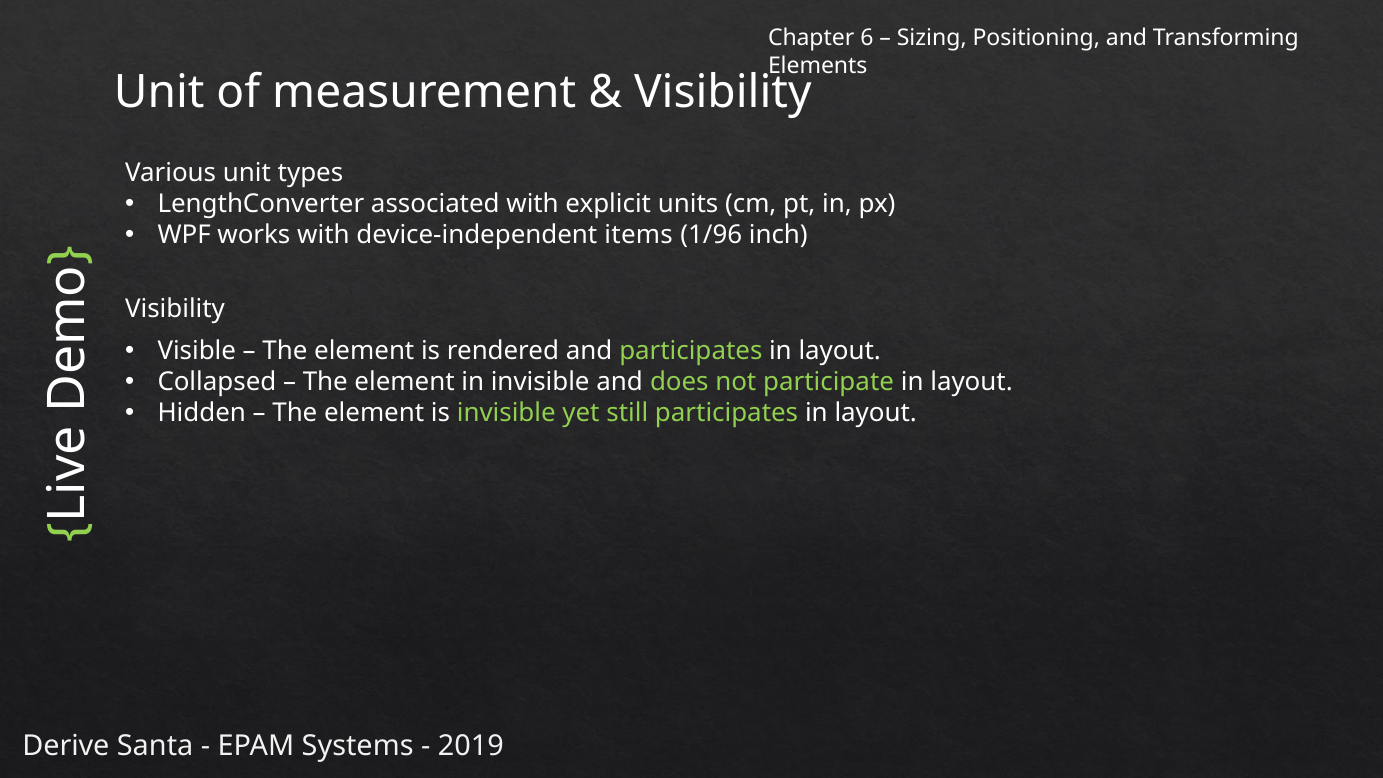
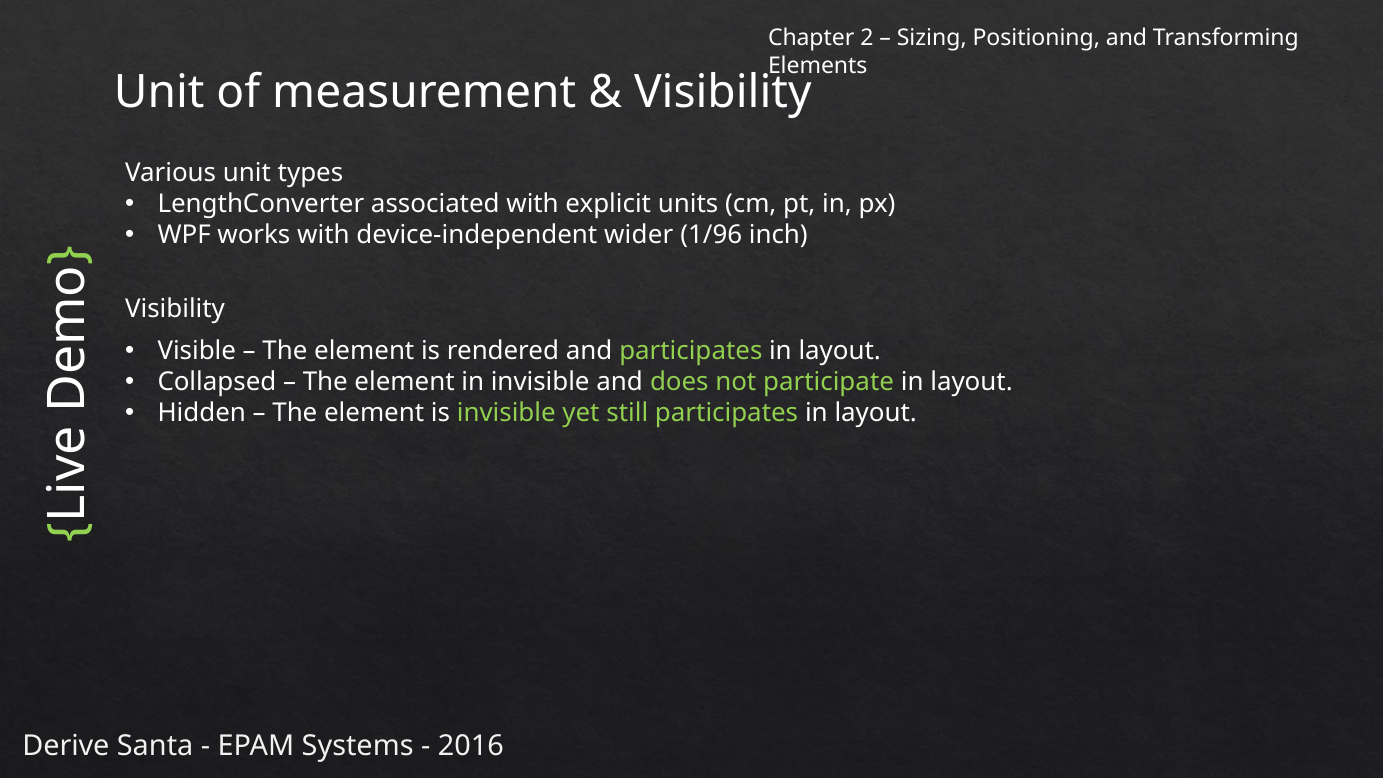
6: 6 -> 2
items: items -> wider
2019: 2019 -> 2016
